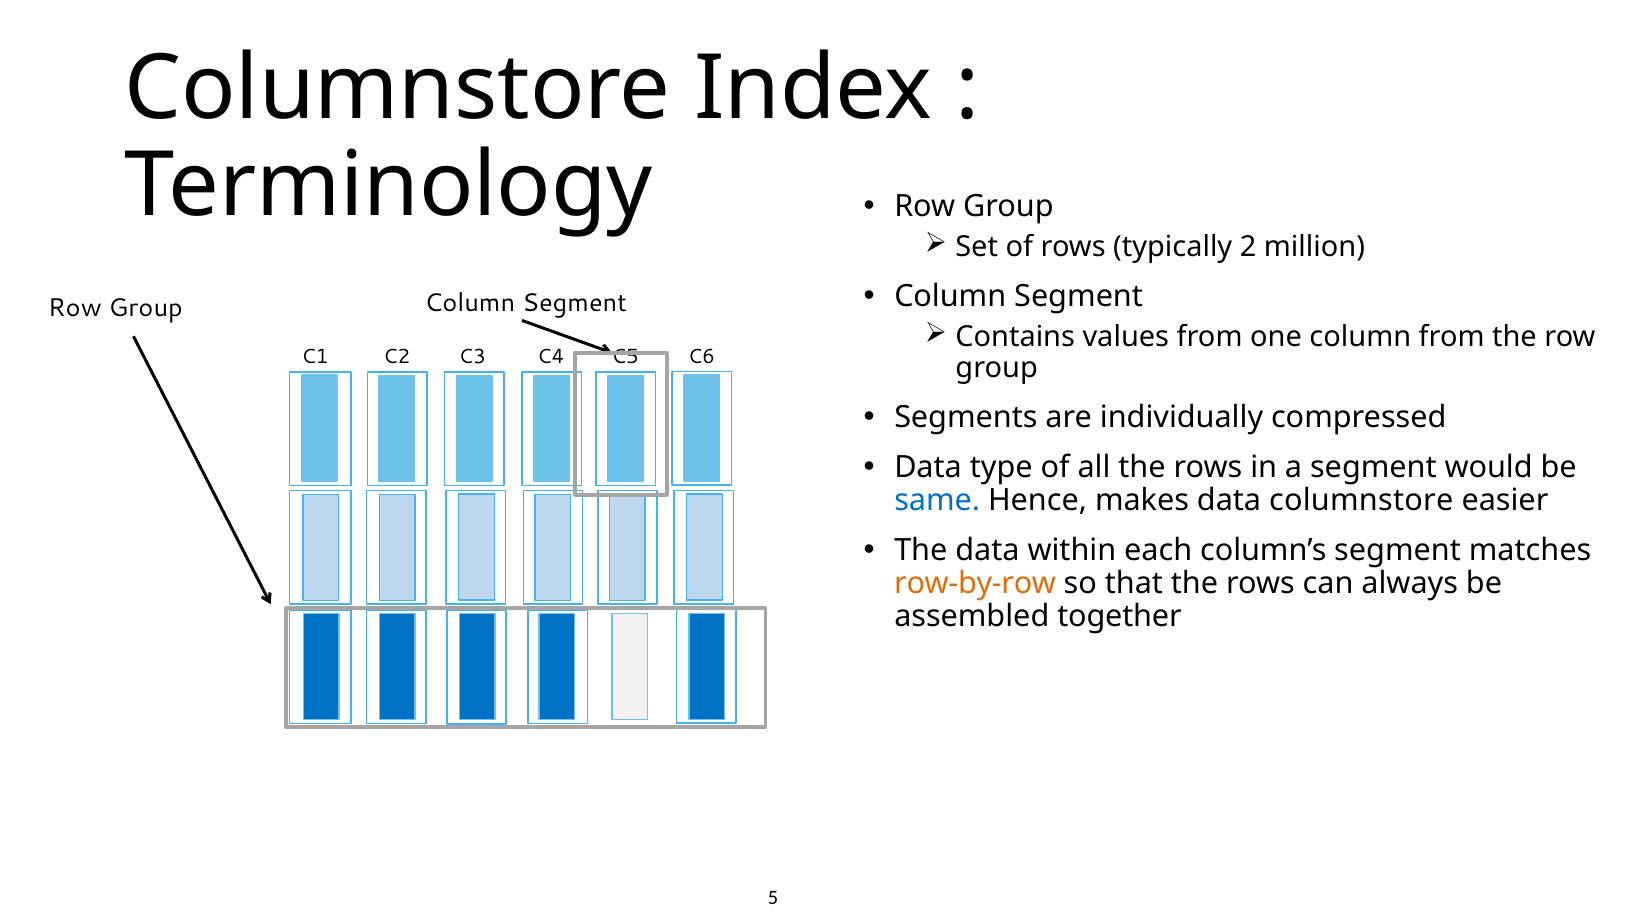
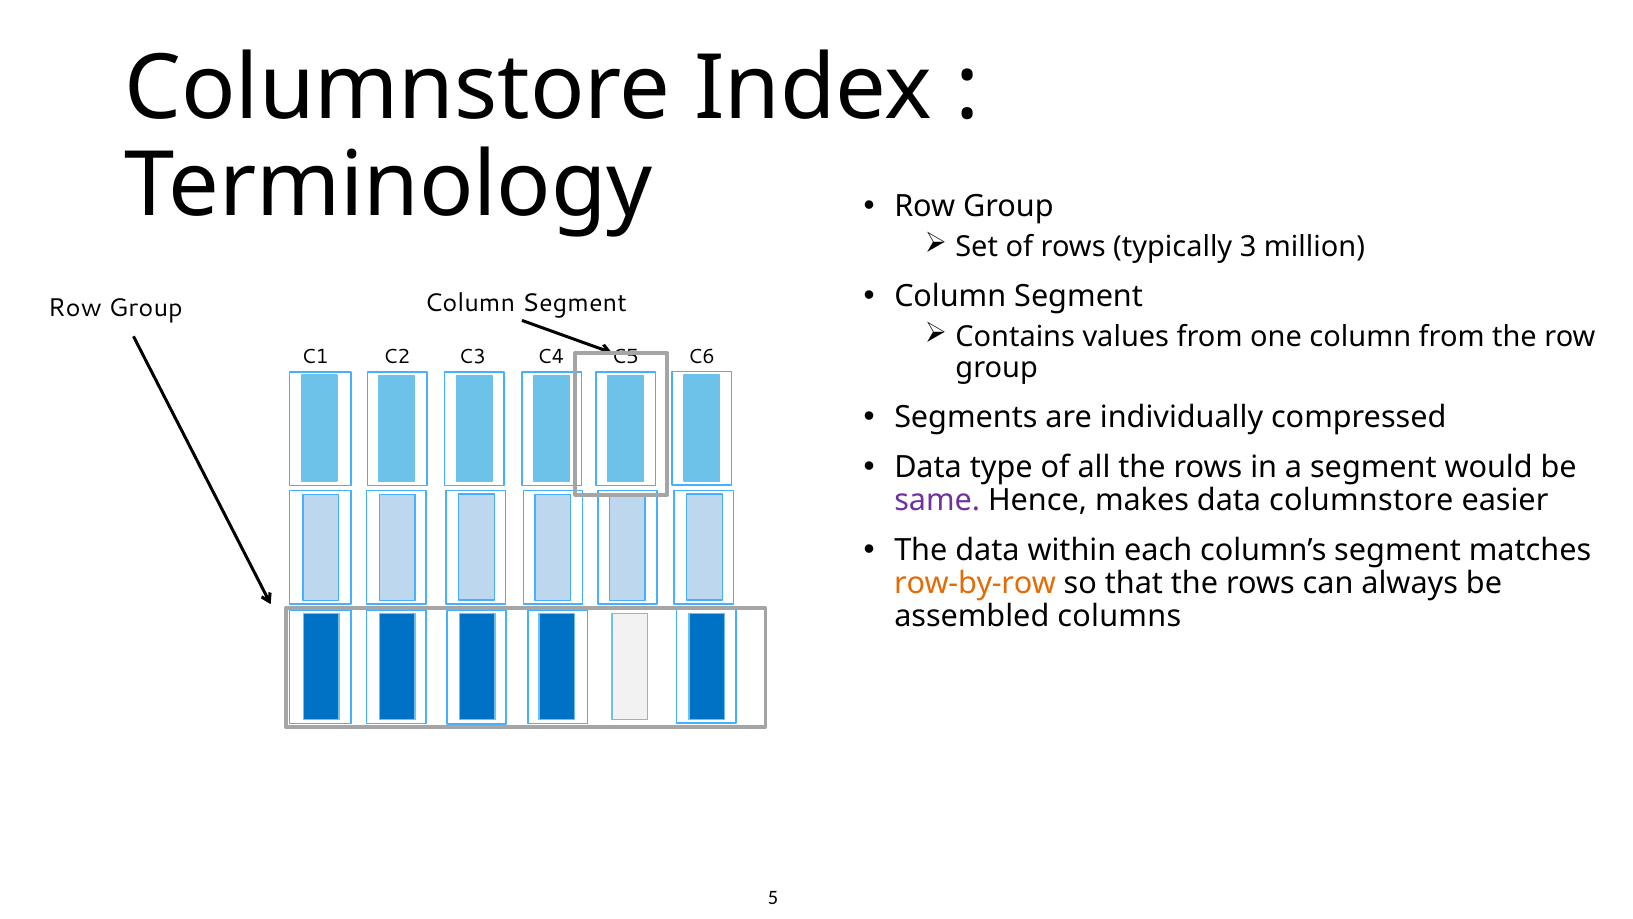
2: 2 -> 3
same colour: blue -> purple
together: together -> columns
